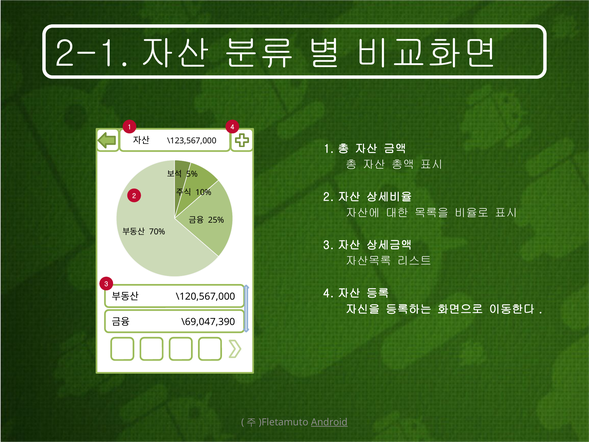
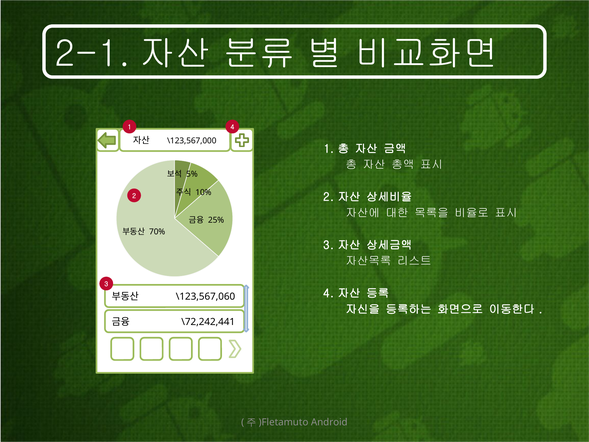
\120,567,000: \120,567,000 -> \123,567,060
\69,047,390: \69,047,390 -> \72,242,441
Android underline: present -> none
